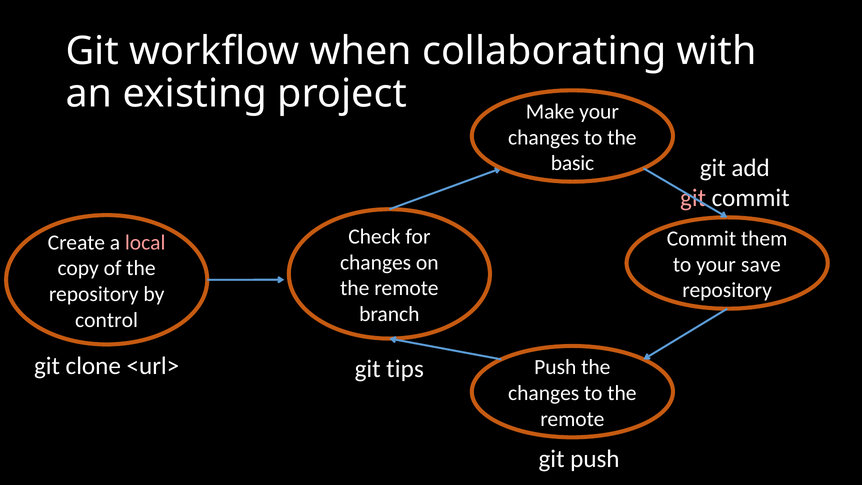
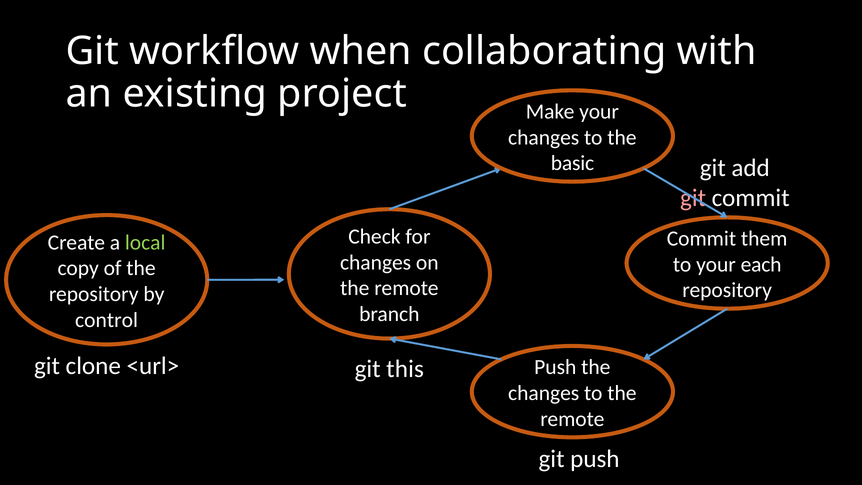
local colour: pink -> light green
save: save -> each
tips: tips -> this
